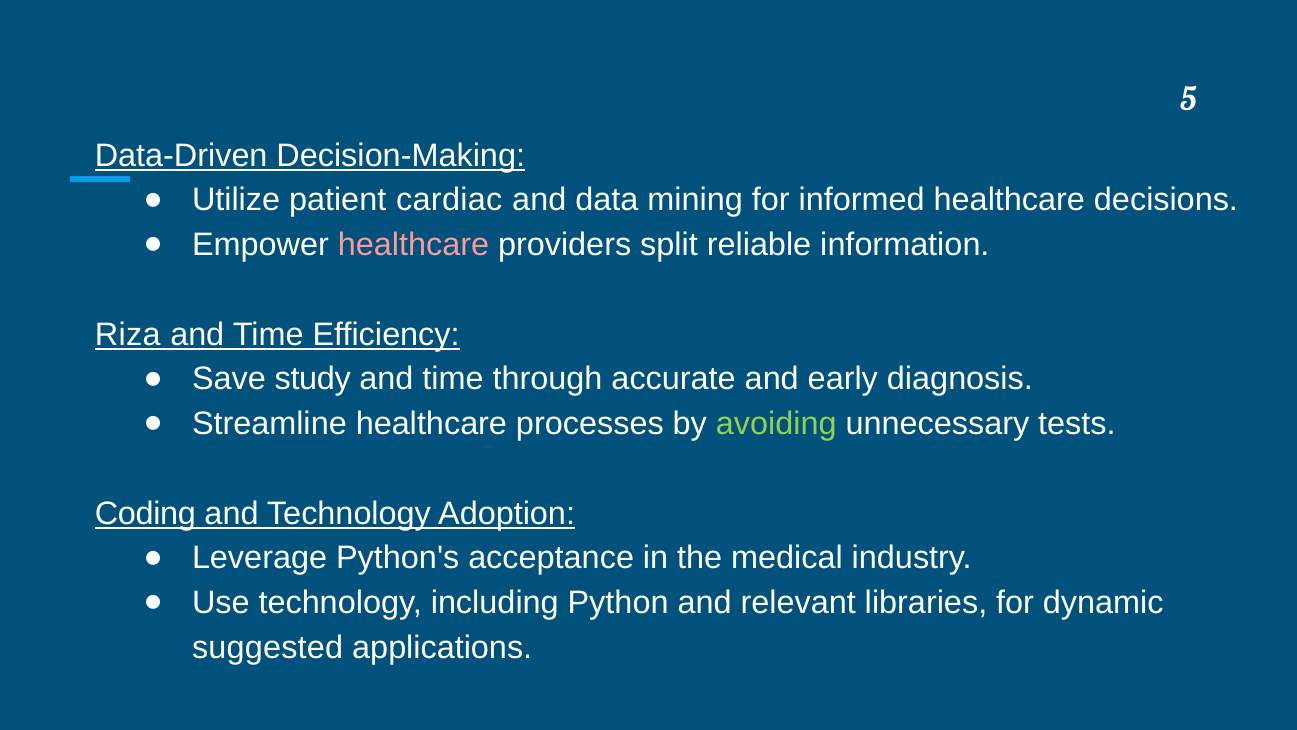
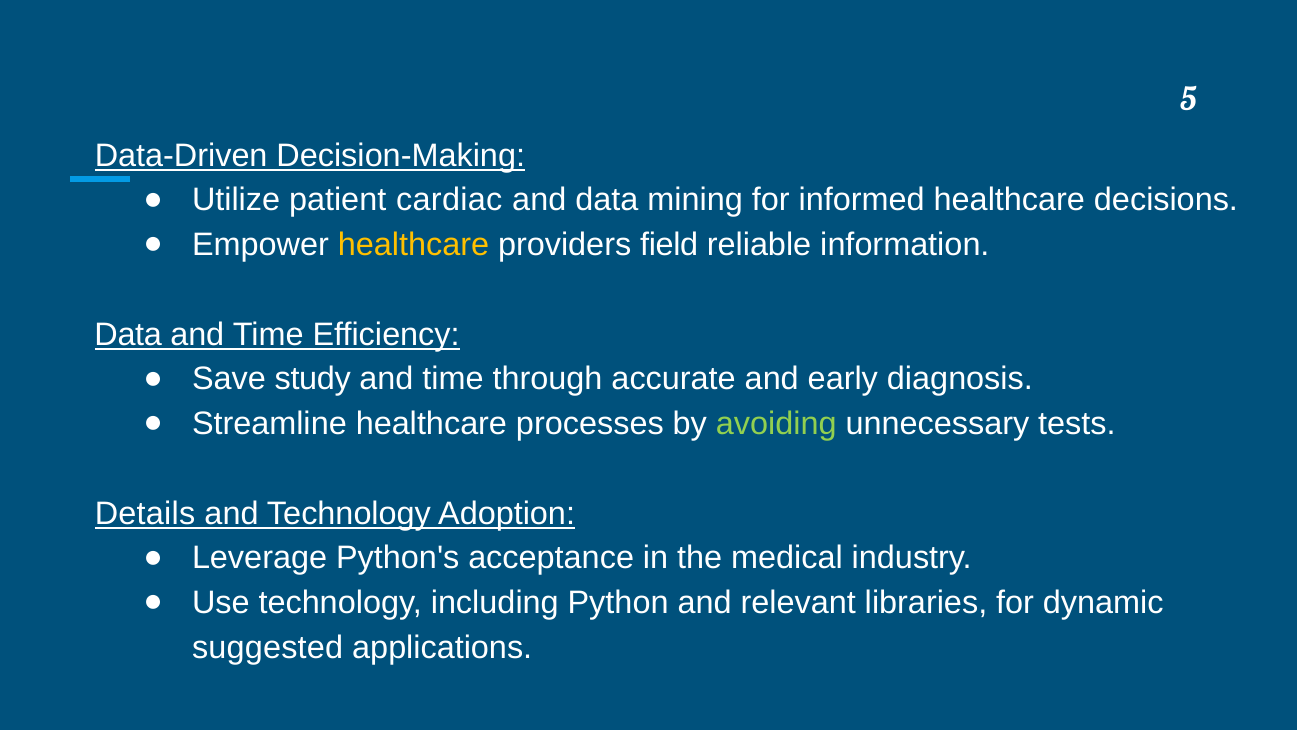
healthcare at (414, 245) colour: pink -> yellow
split: split -> field
Riza at (128, 334): Riza -> Data
Coding: Coding -> Details
